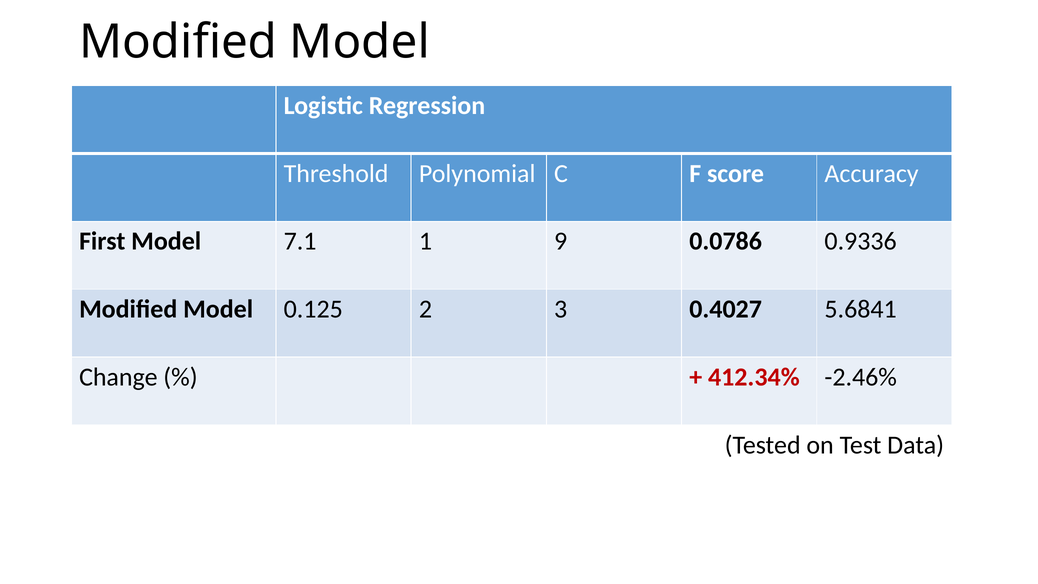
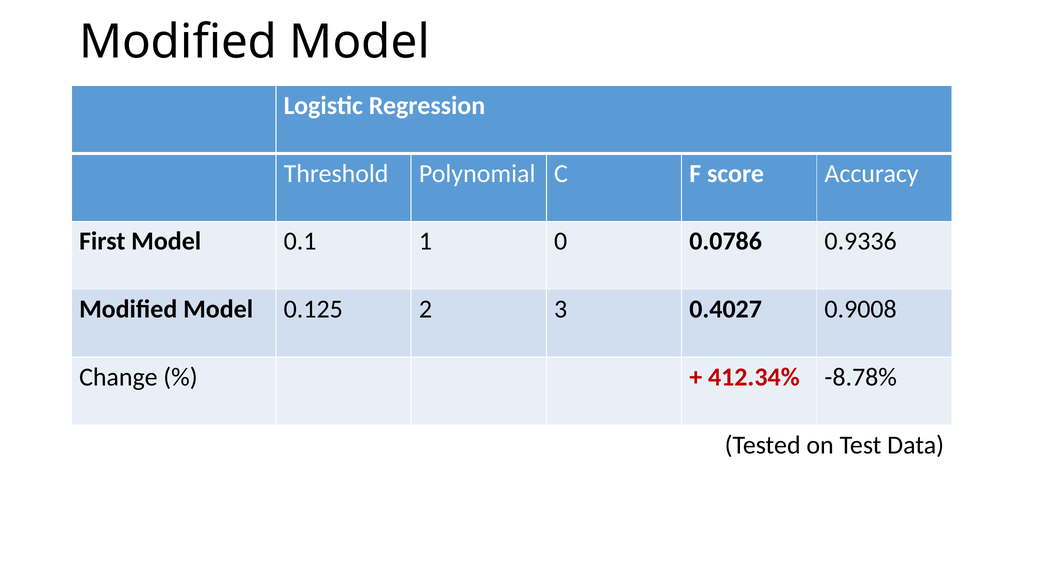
7.1: 7.1 -> 0.1
9: 9 -> 0
5.6841: 5.6841 -> 0.9008
-2.46%: -2.46% -> -8.78%
